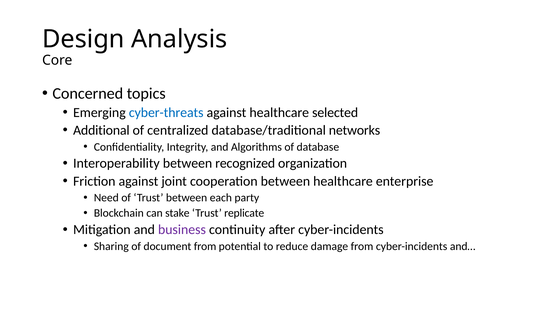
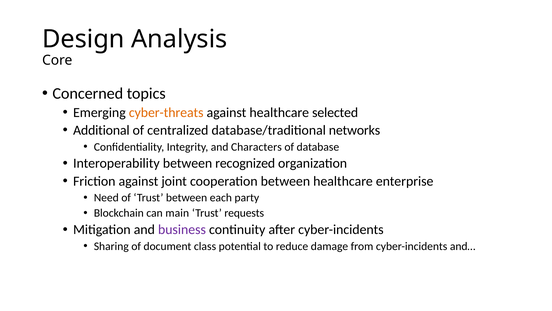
cyber-threats colour: blue -> orange
Algorithms: Algorithms -> Characters
stake: stake -> main
replicate: replicate -> requests
document from: from -> class
